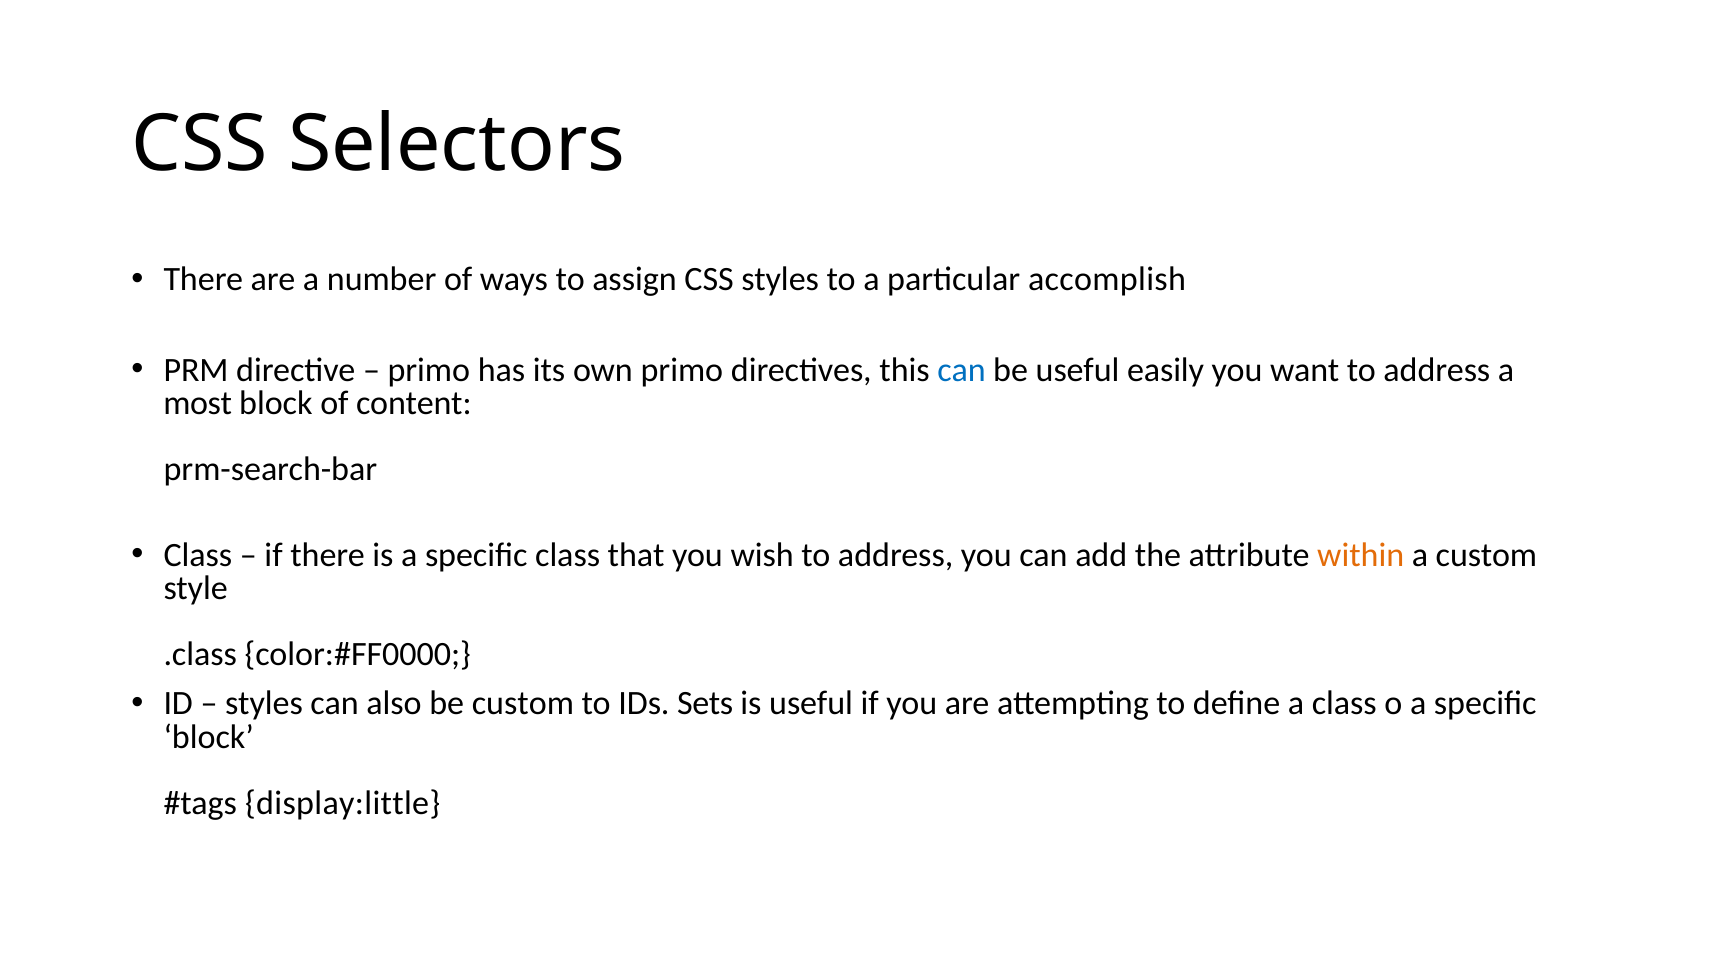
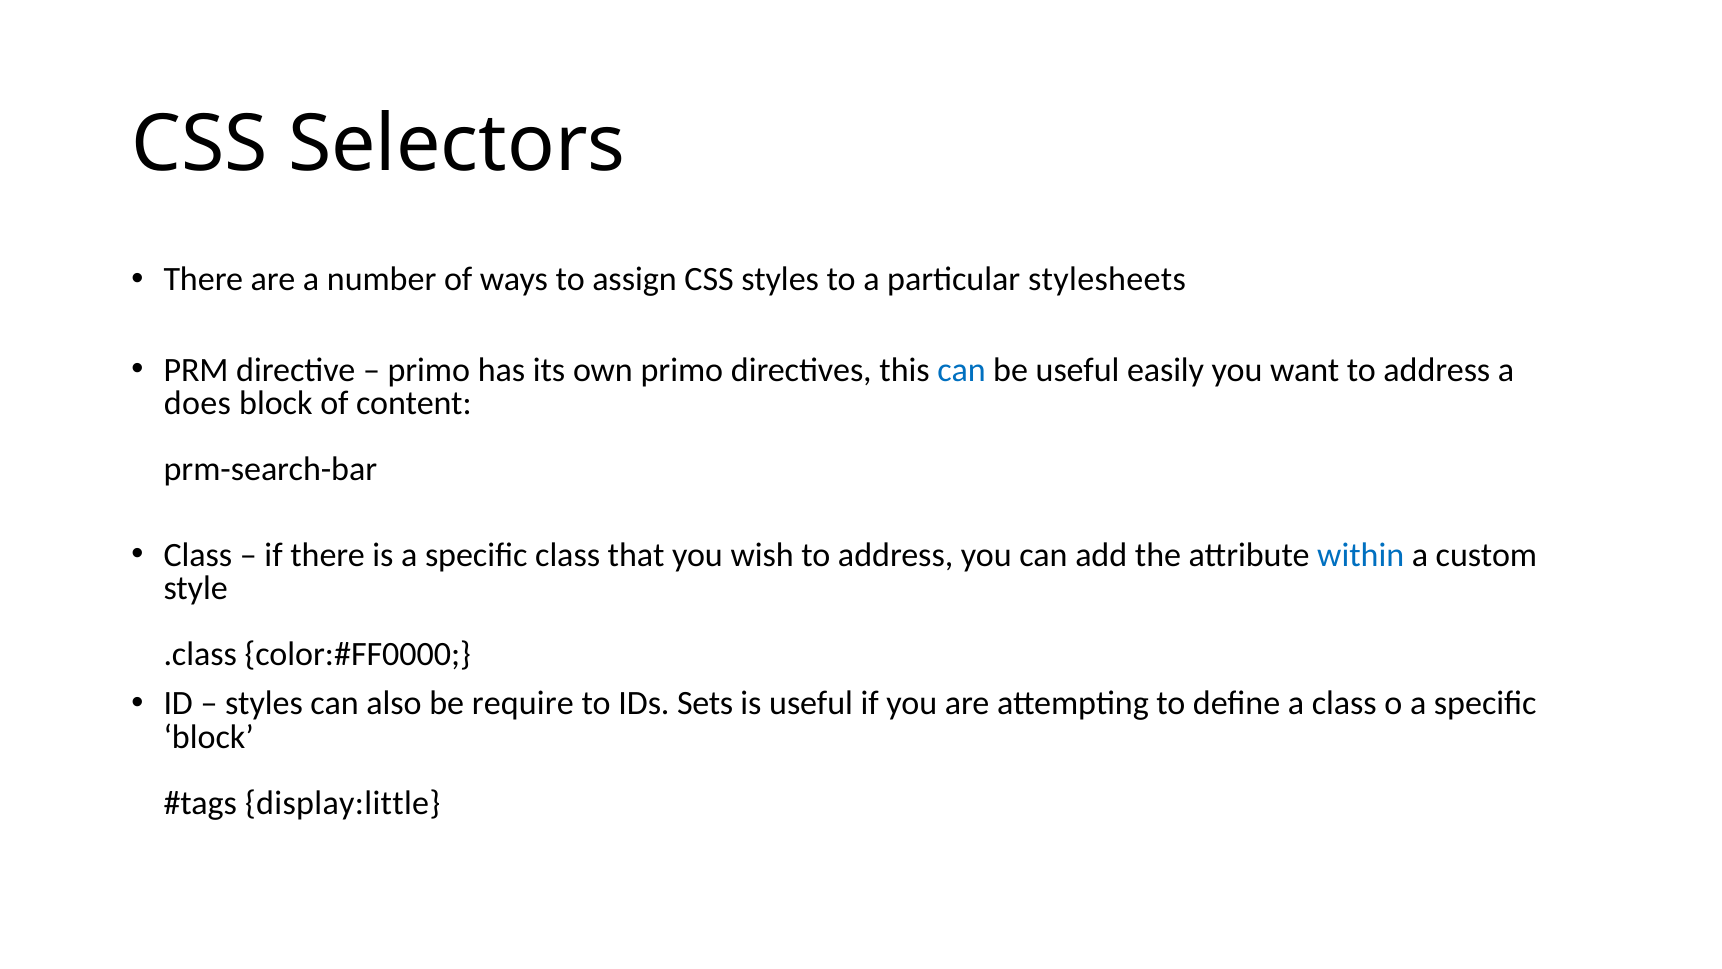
accomplish: accomplish -> stylesheets
most: most -> does
within colour: orange -> blue
be custom: custom -> require
